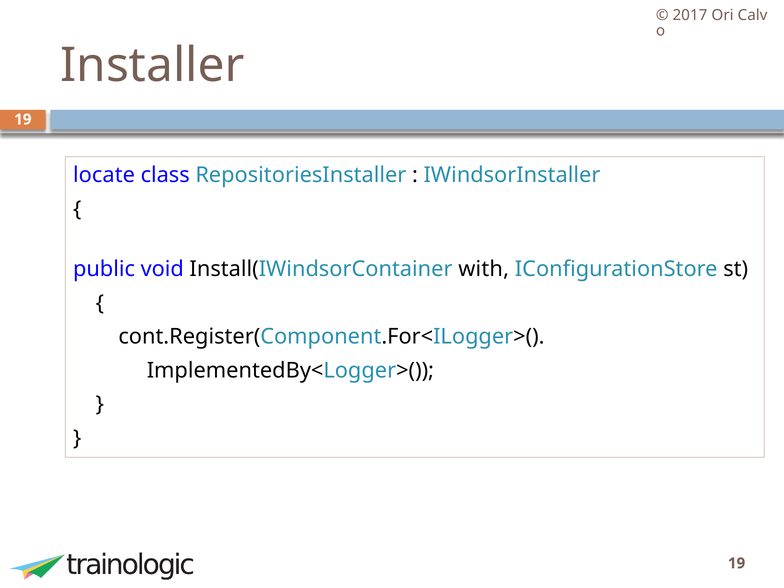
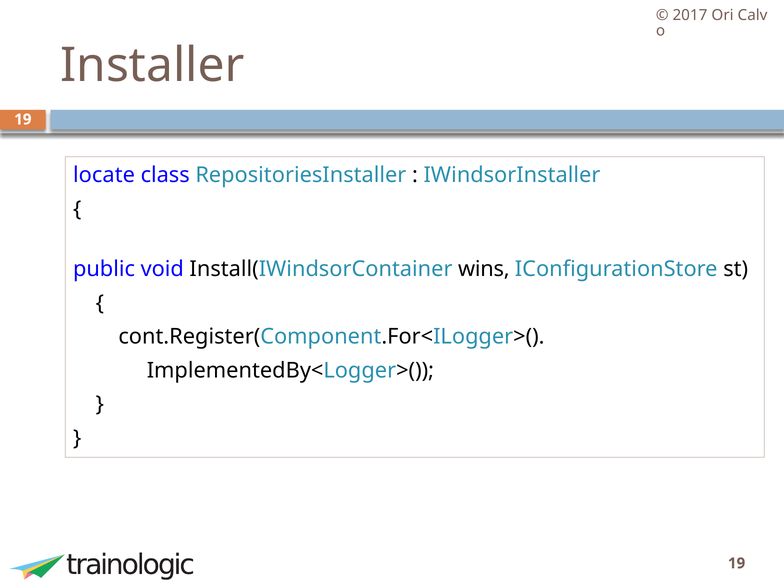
with: with -> wins
